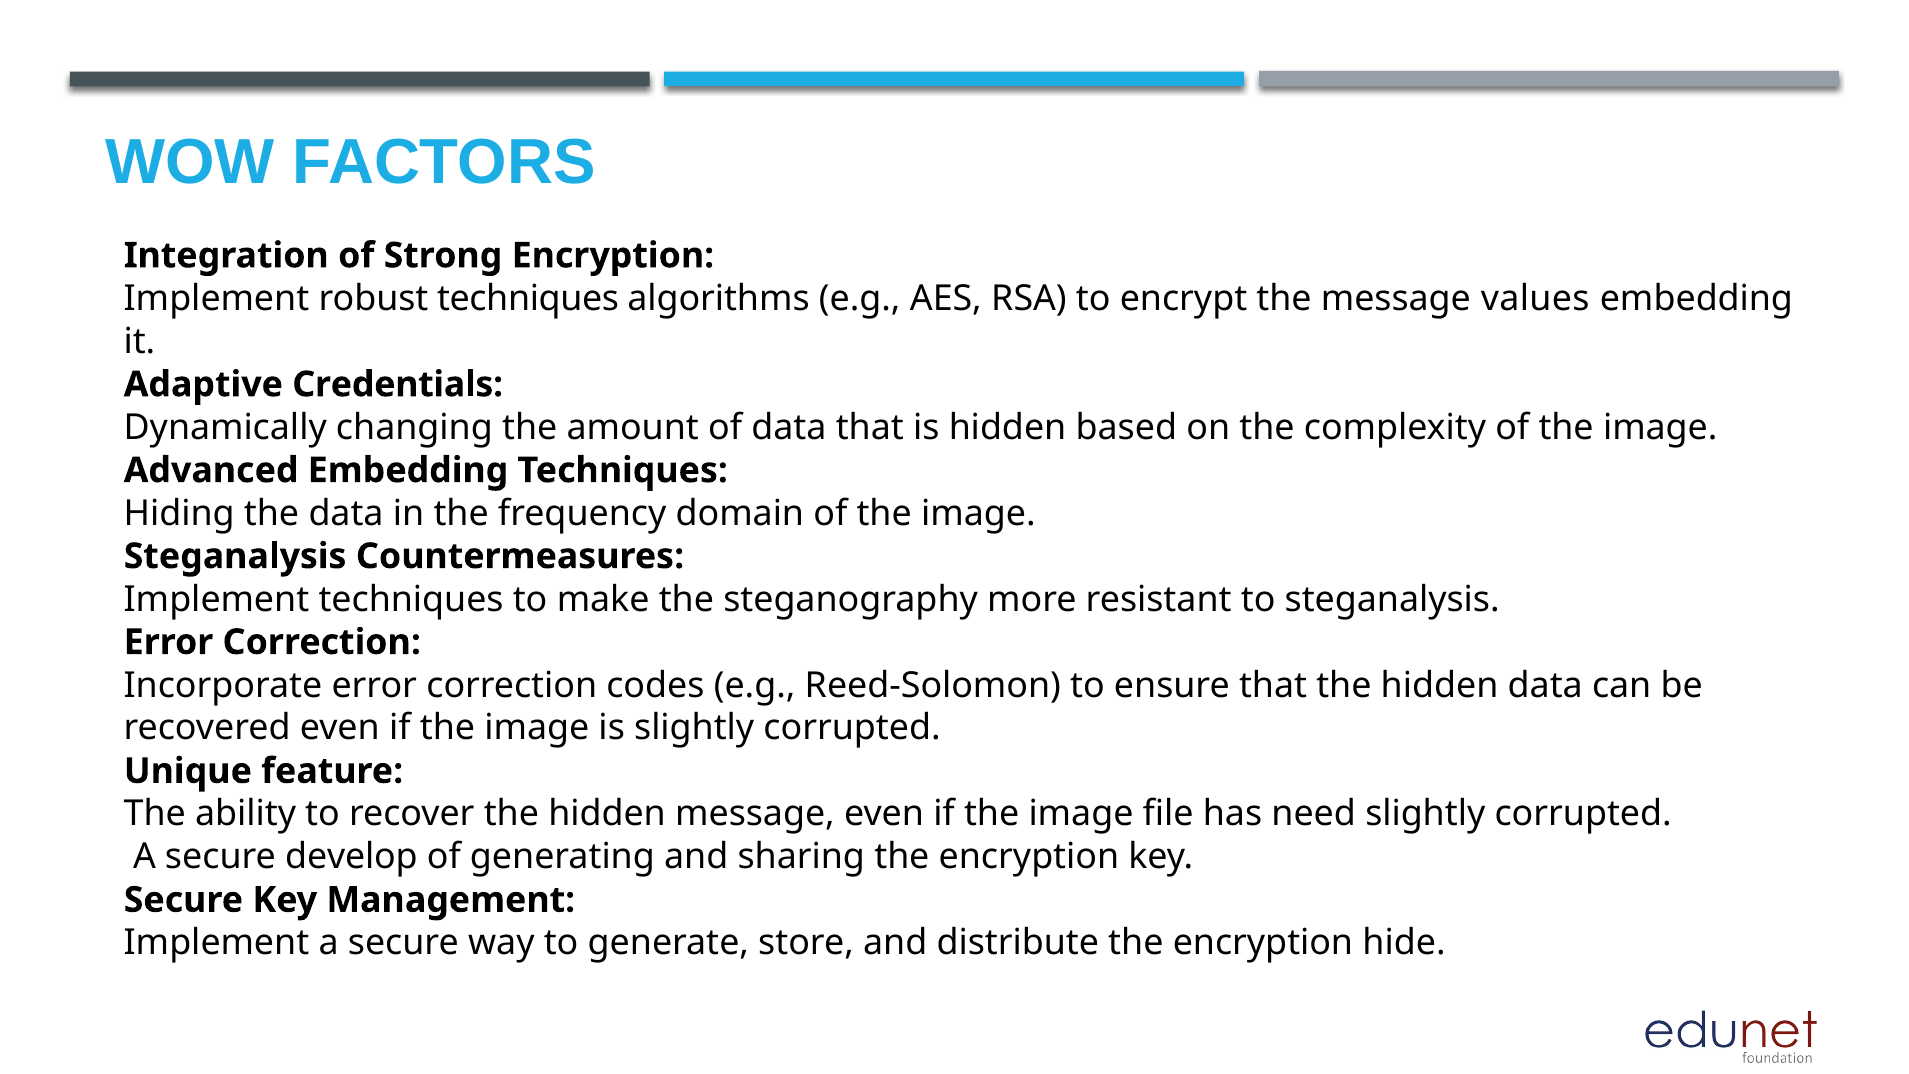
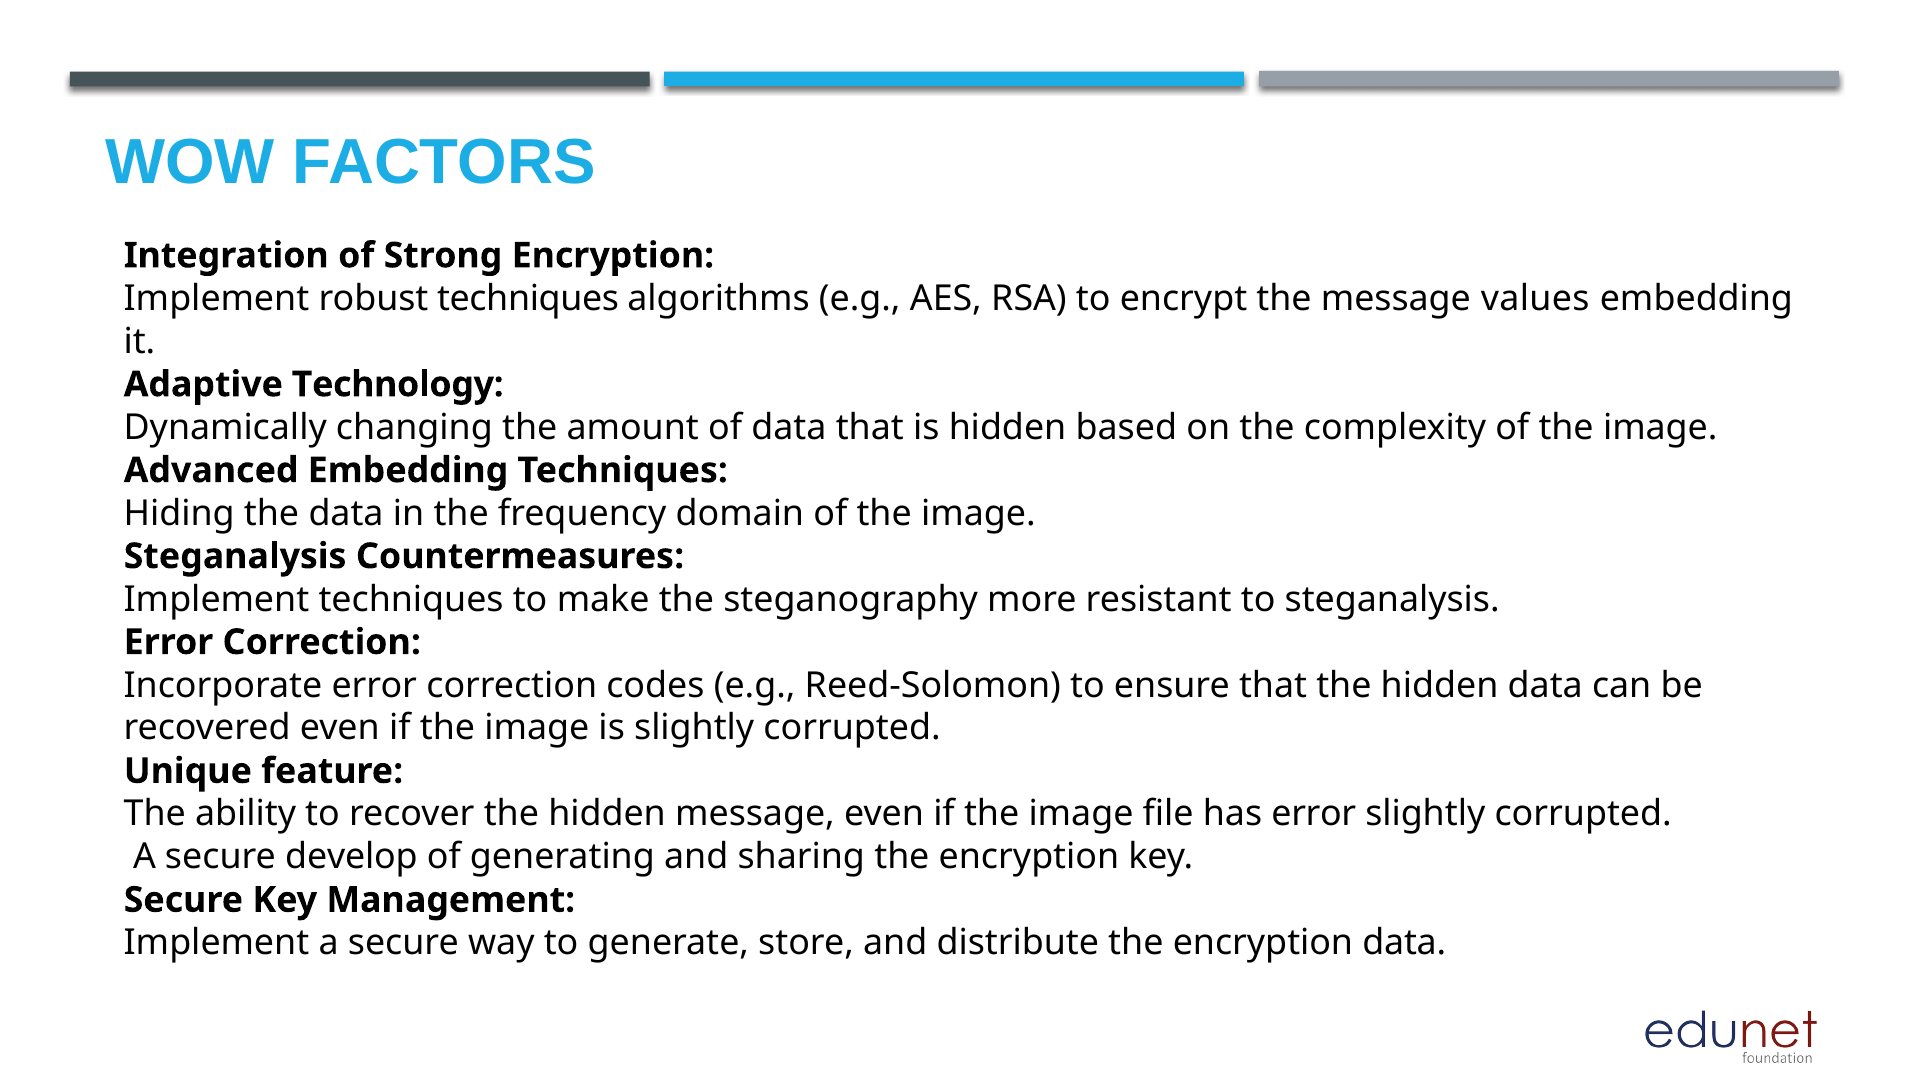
Credentials: Credentials -> Technology
has need: need -> error
encryption hide: hide -> data
